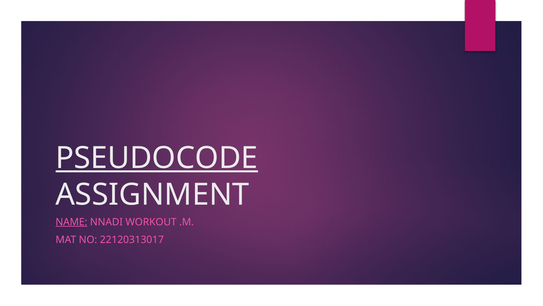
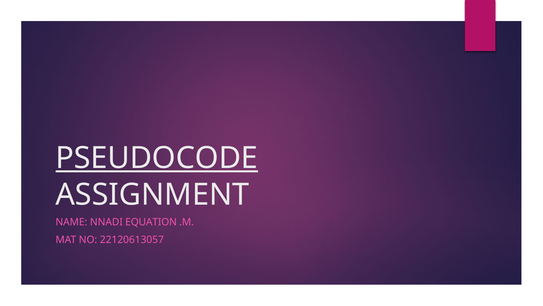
NAME underline: present -> none
WORKOUT: WORKOUT -> EQUATION
22120313017: 22120313017 -> 22120613057
